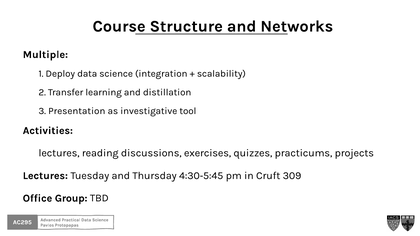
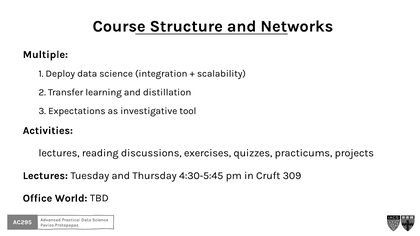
Presentation: Presentation -> Expectations
Group: Group -> World
